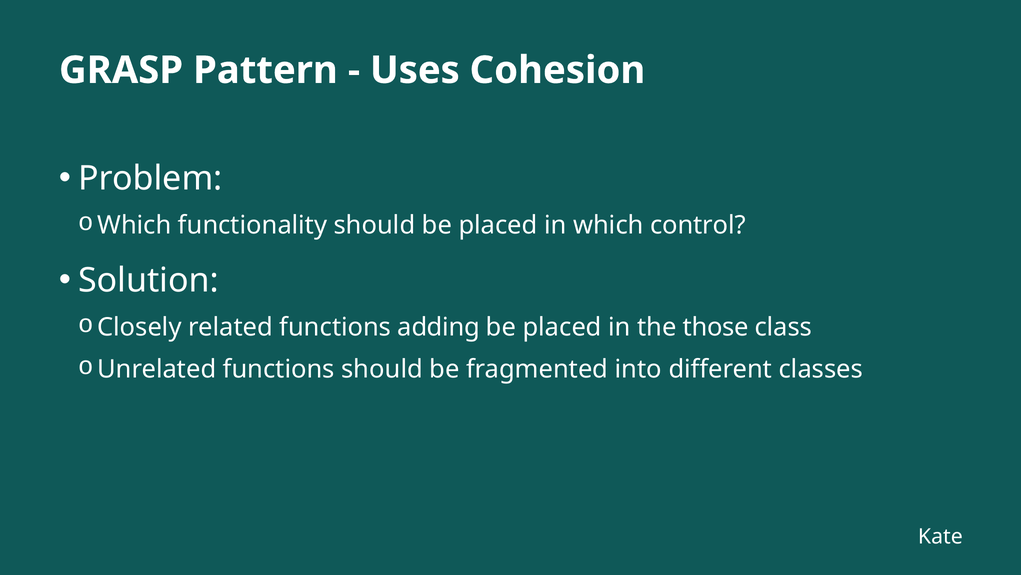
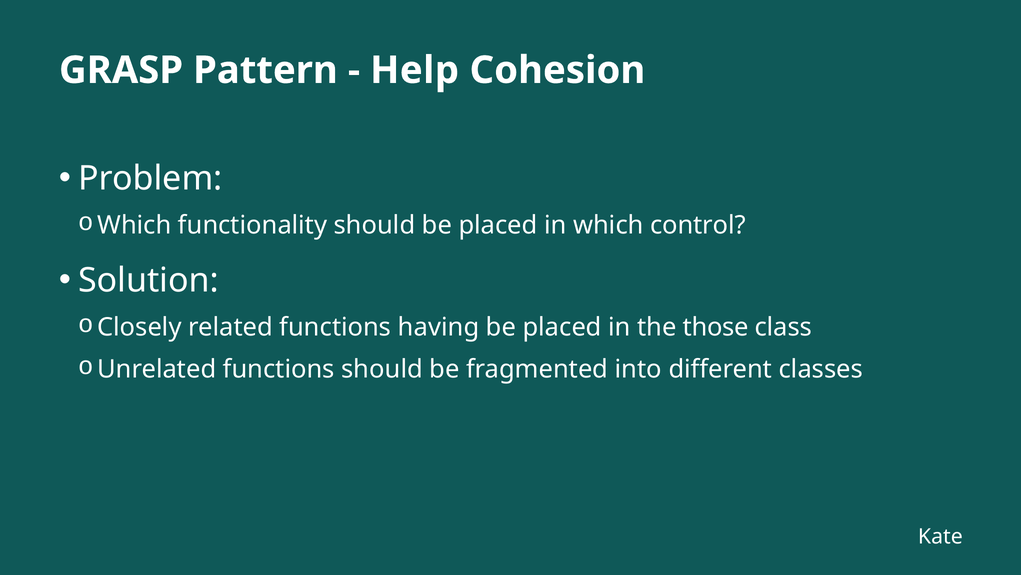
Uses: Uses -> Help
adding: adding -> having
